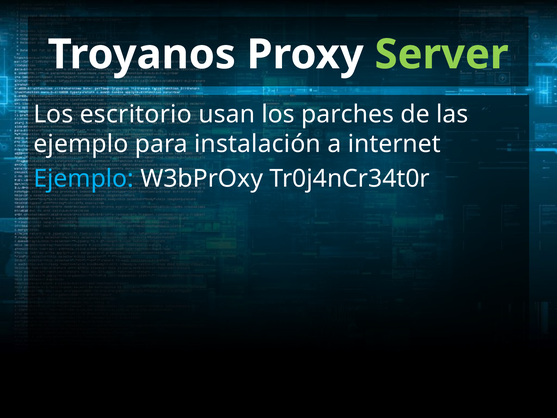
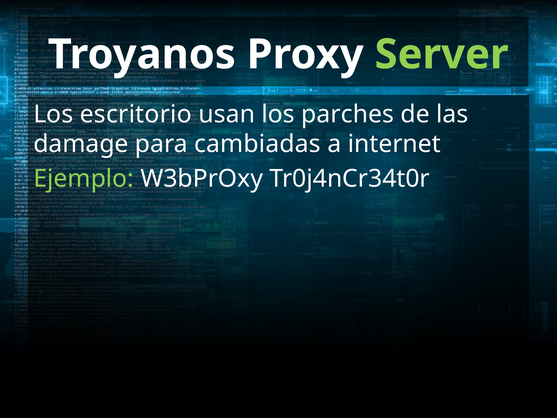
ejemplo at (81, 144): ejemplo -> damage
instalación: instalación -> cambiadas
Ejemplo at (84, 179) colour: light blue -> light green
